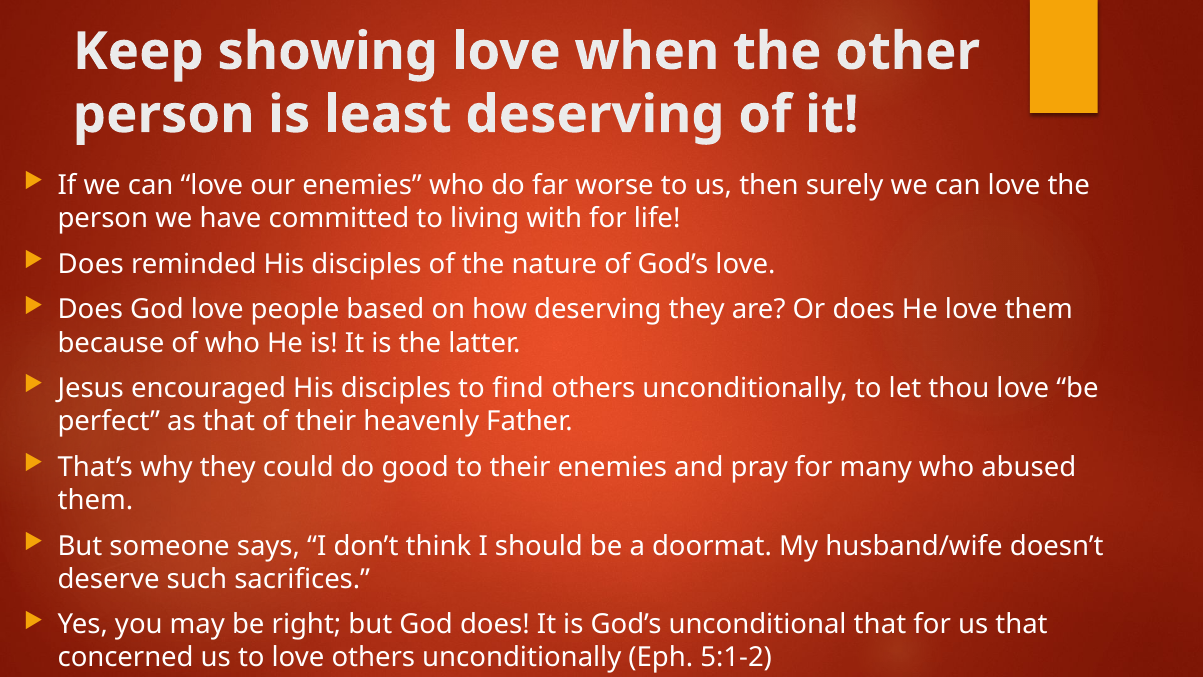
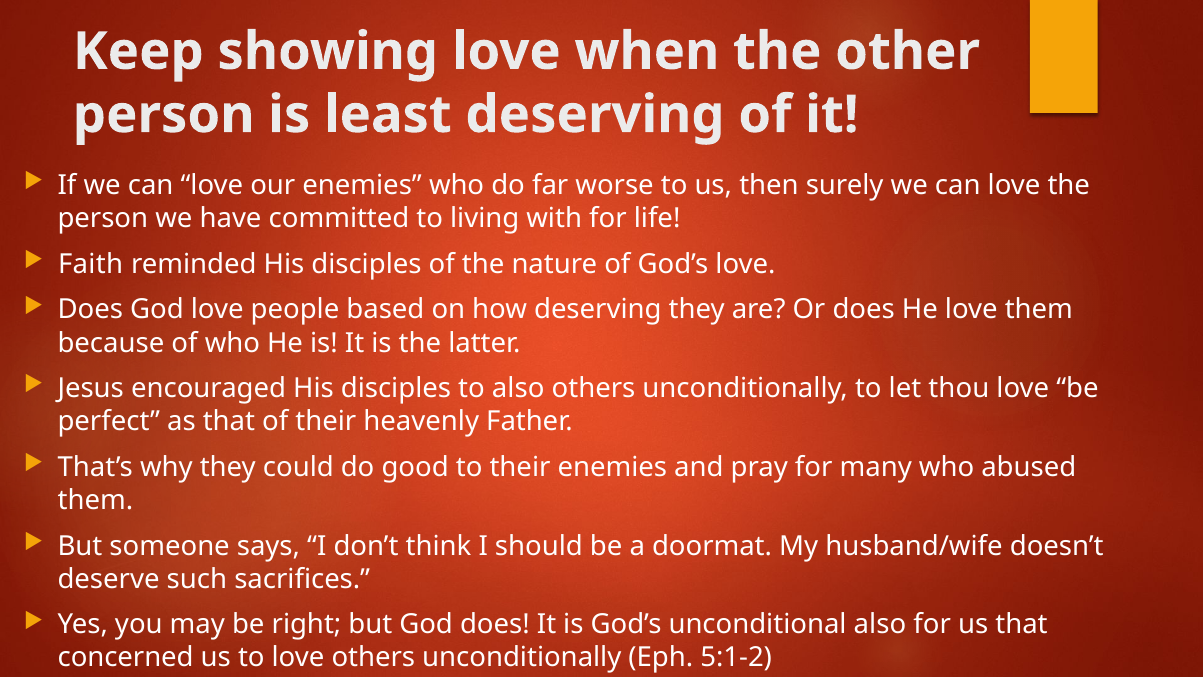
Does at (91, 264): Does -> Faith
to find: find -> also
unconditional that: that -> also
